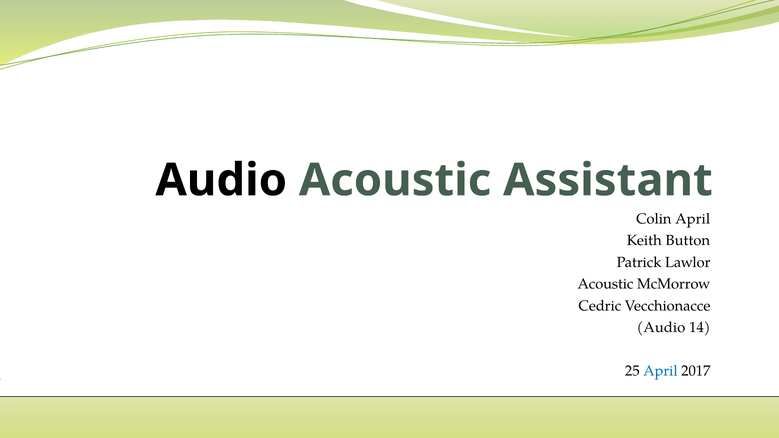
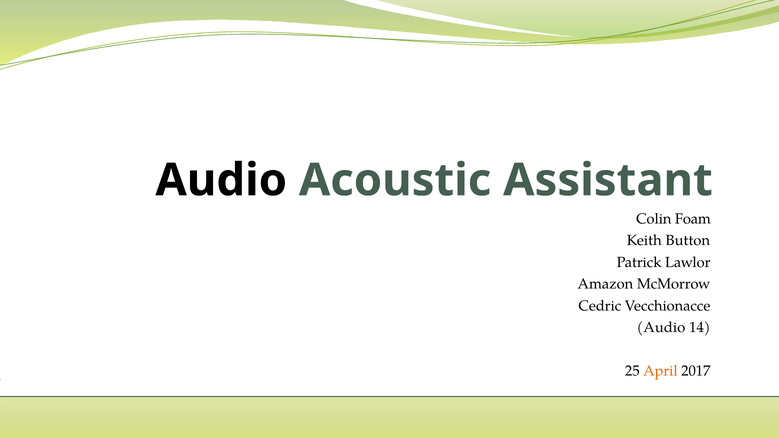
Colin April: April -> Foam
Acoustic at (605, 284): Acoustic -> Amazon
April at (660, 371) colour: blue -> orange
